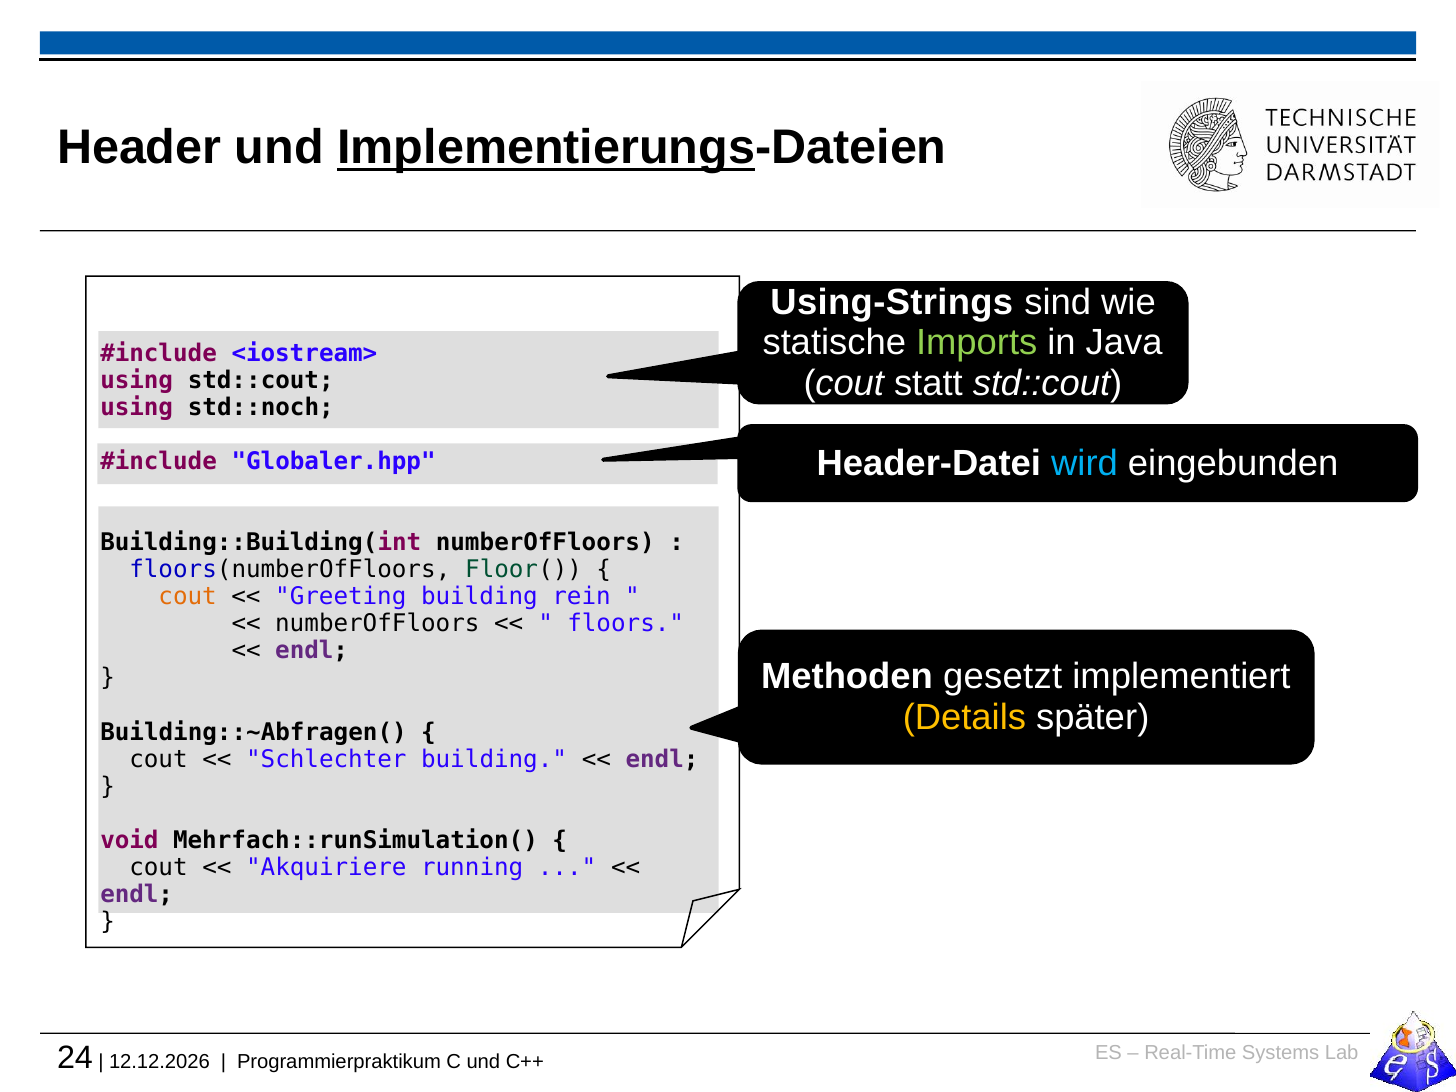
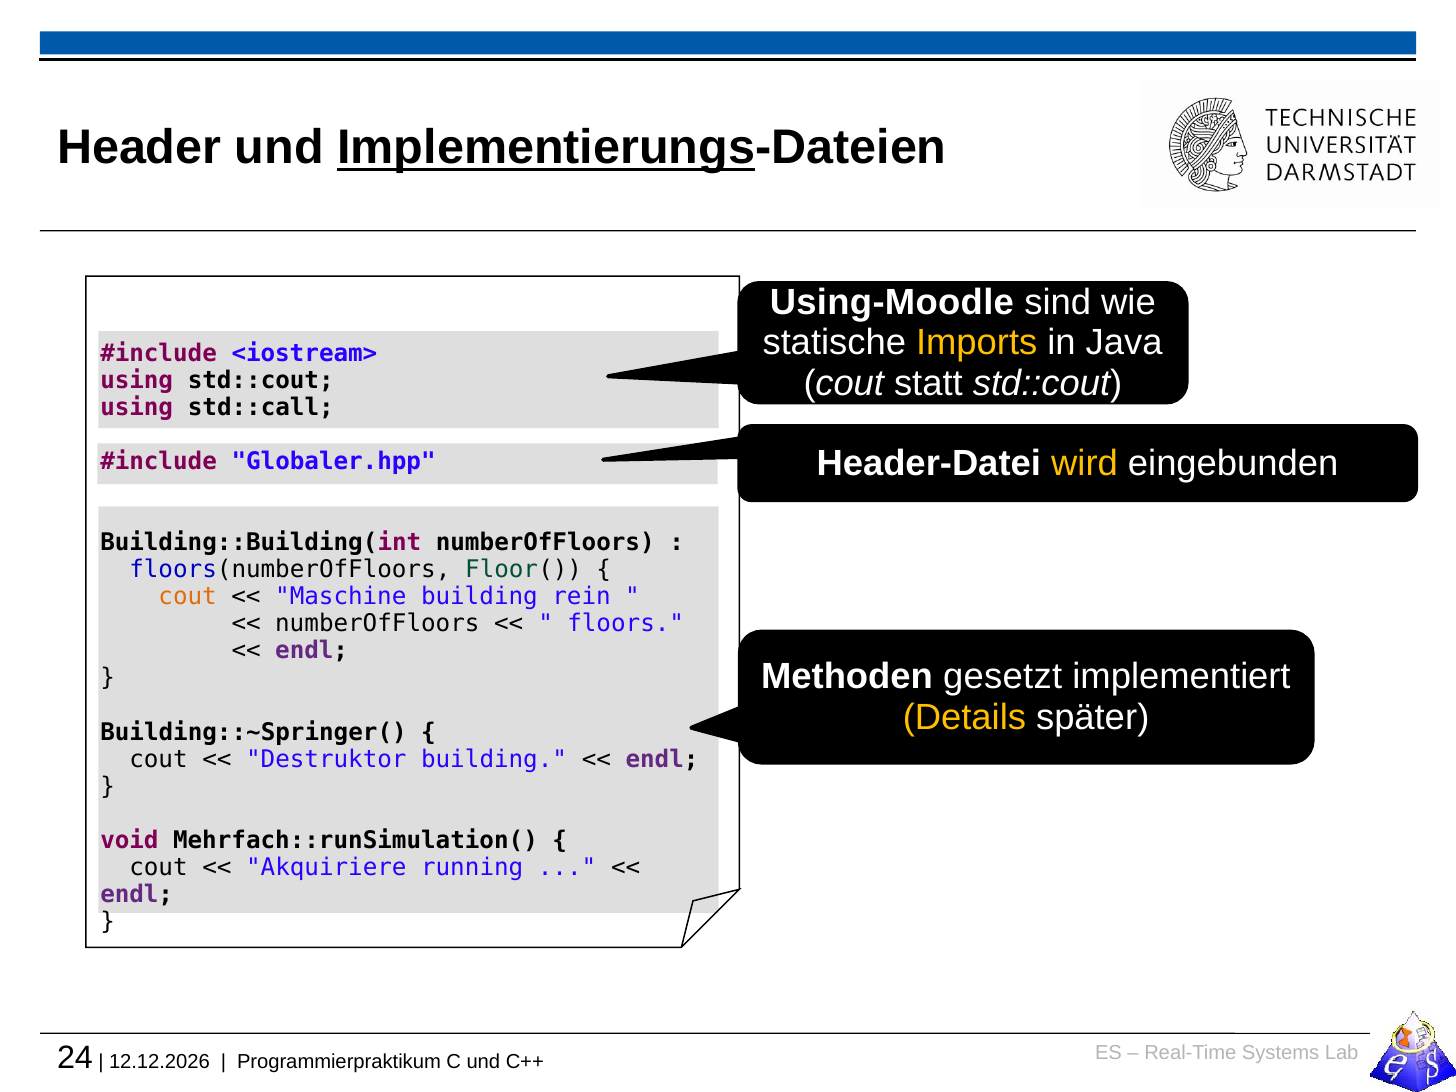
Using-Strings: Using-Strings -> Using-Moodle
Imports colour: light green -> yellow
std::noch: std::noch -> std::call
wird colour: light blue -> yellow
Greeting: Greeting -> Maschine
Building::~Abfragen(: Building::~Abfragen( -> Building::~Springer(
Schlechter: Schlechter -> Destruktor
